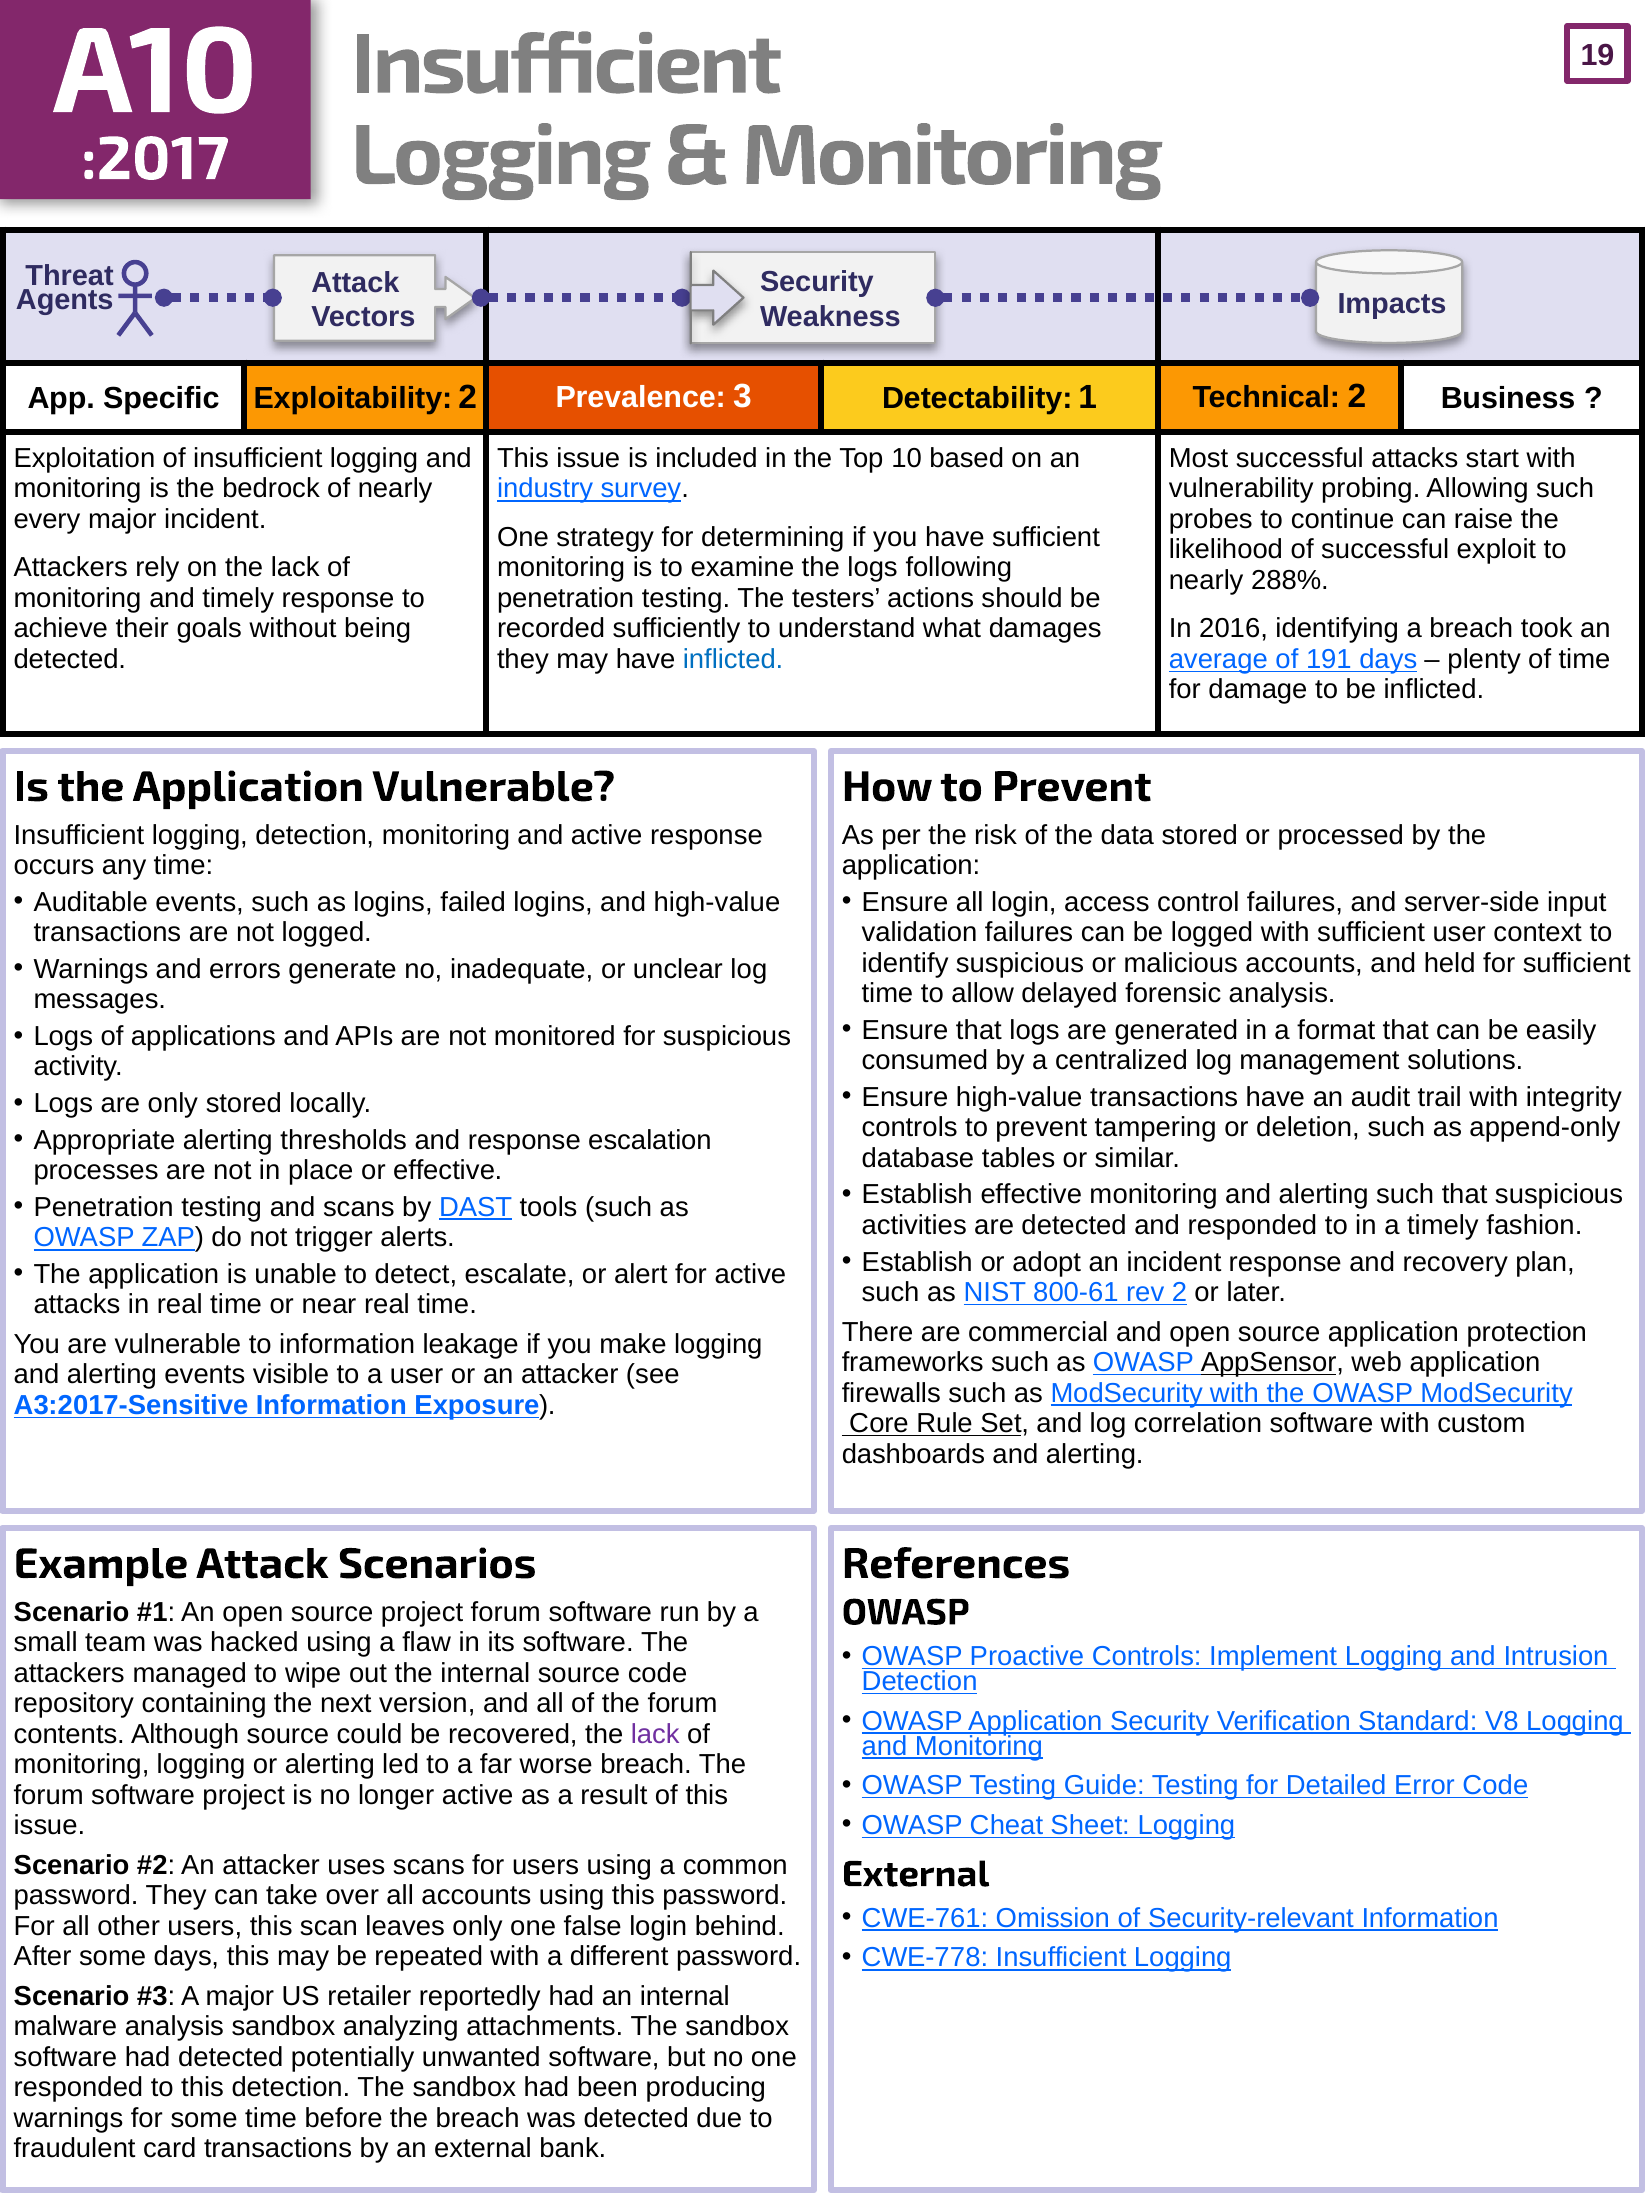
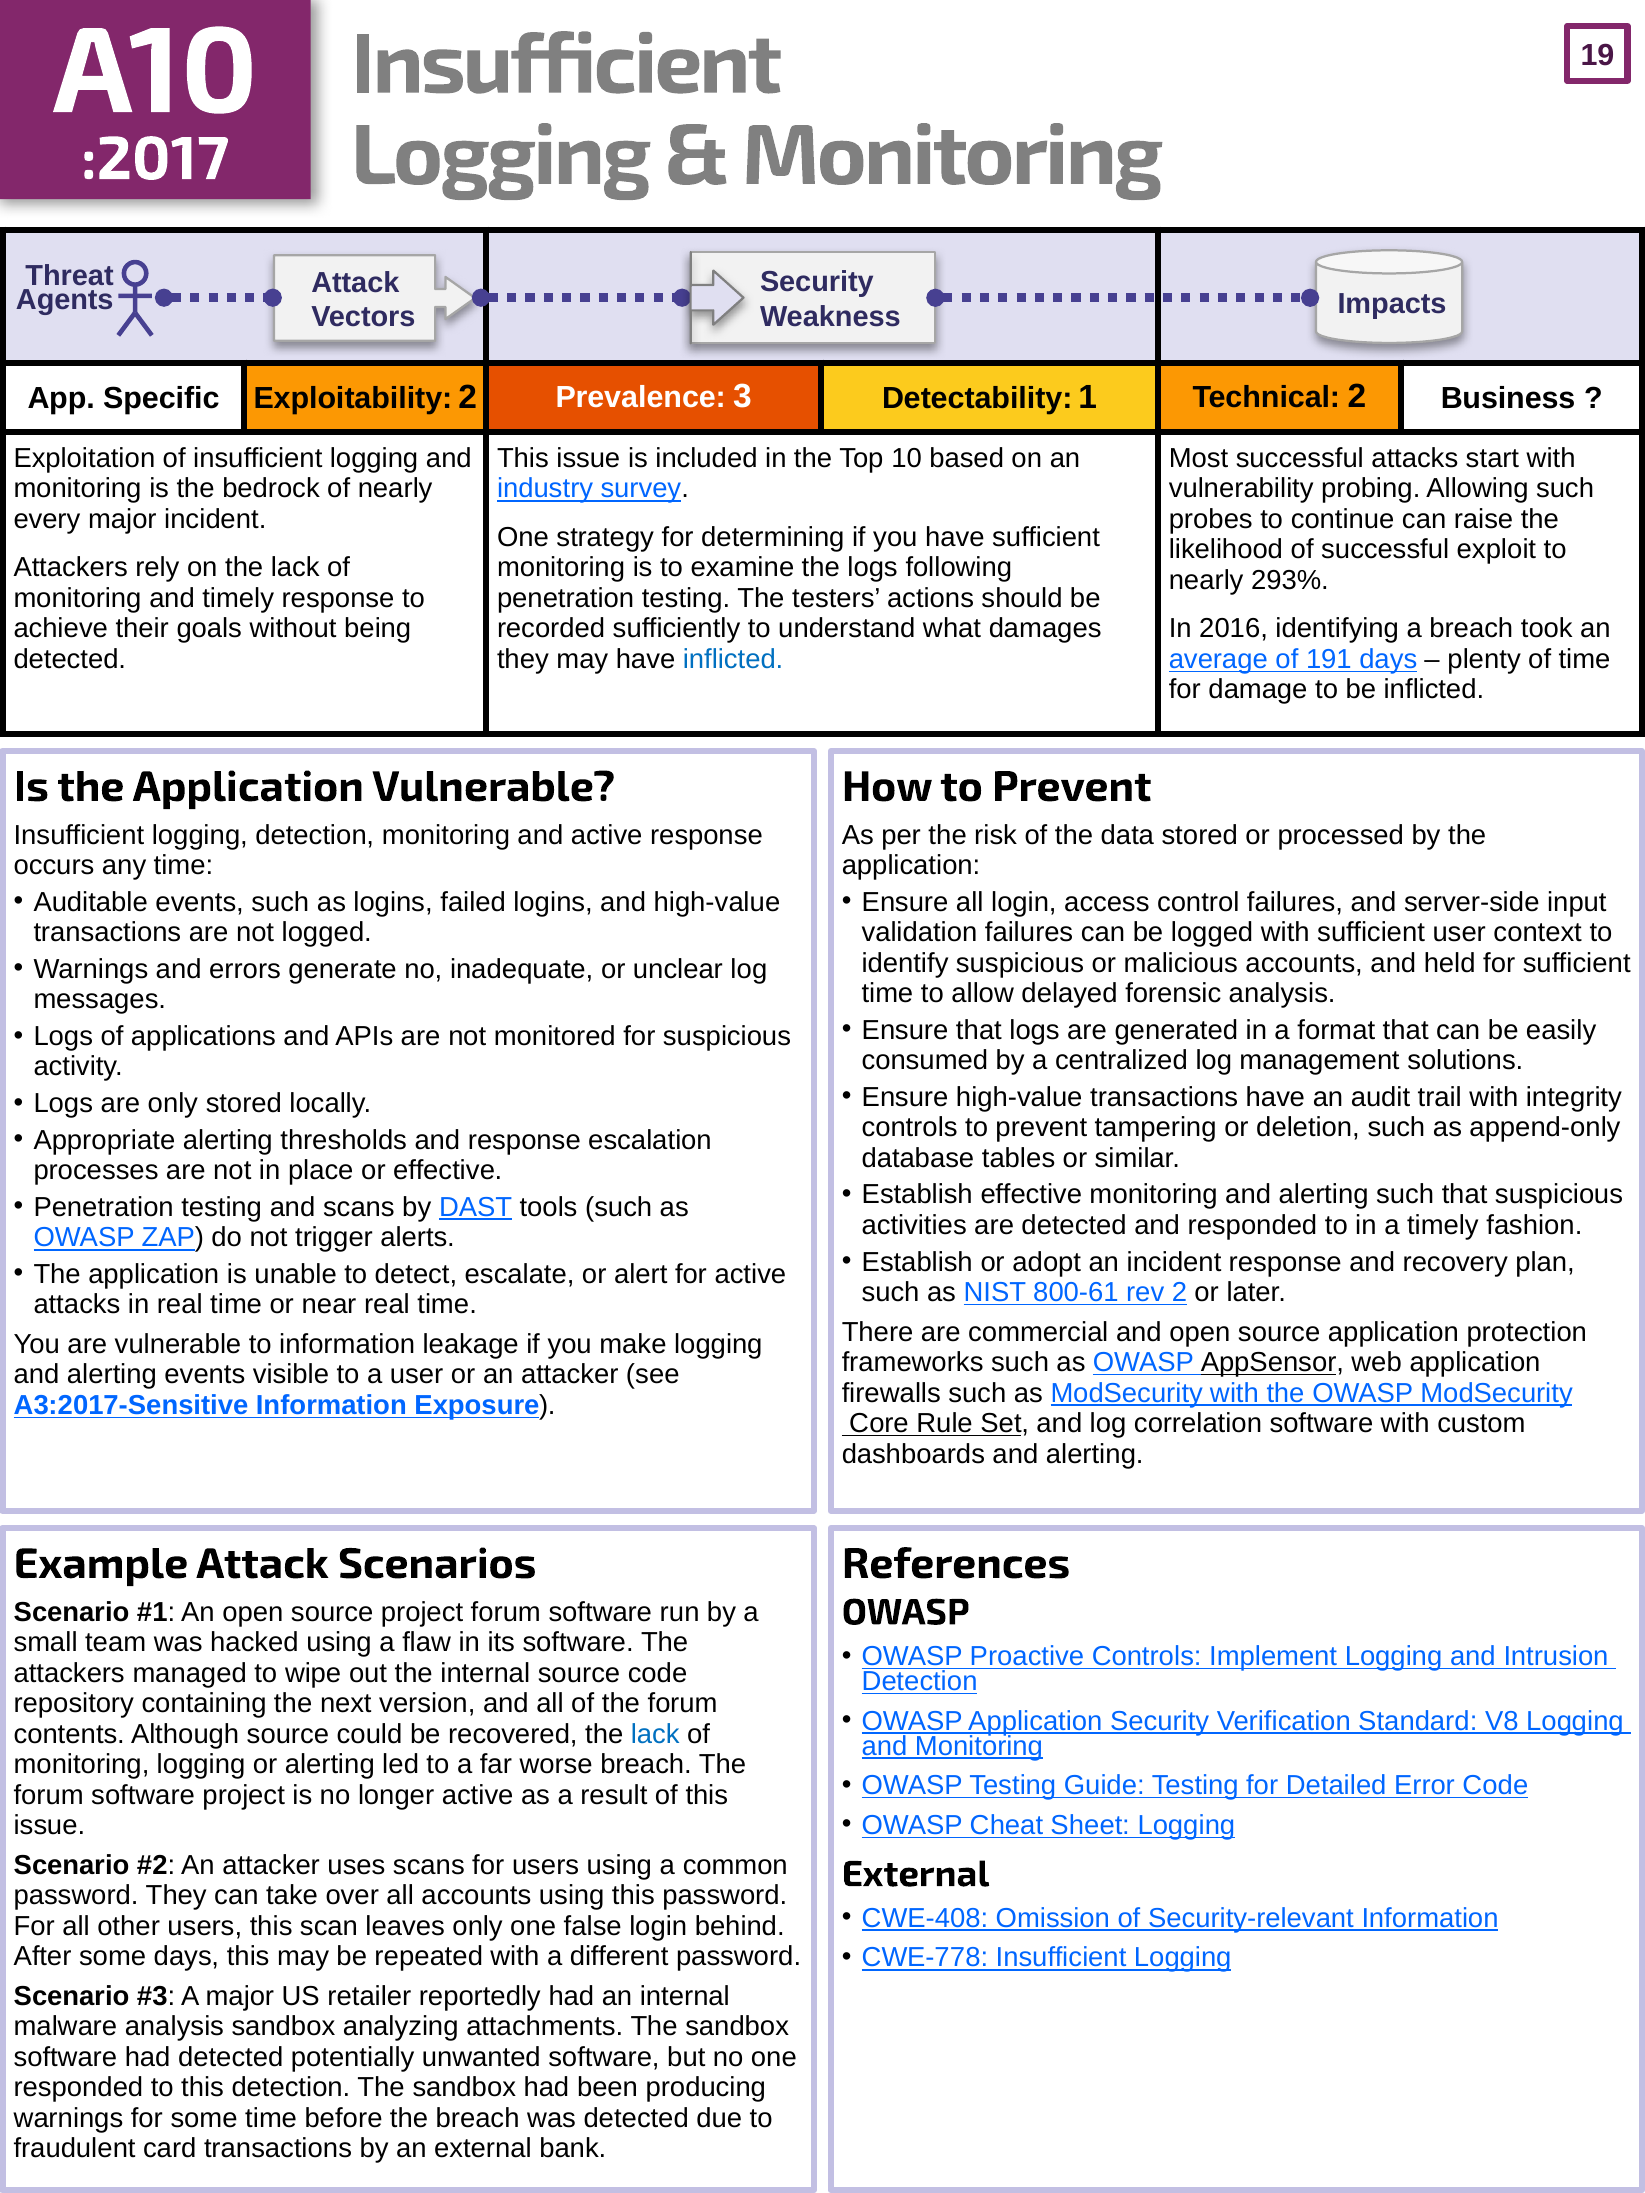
288%: 288% -> 293%
lack at (655, 1734) colour: purple -> blue
CWE-761: CWE-761 -> CWE-408
